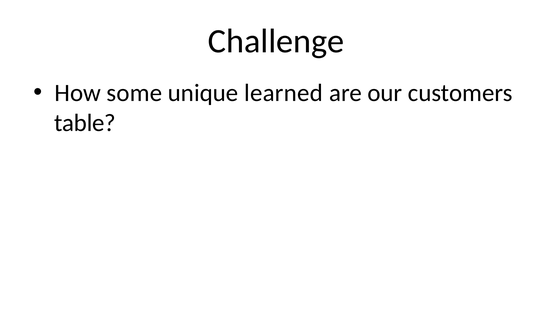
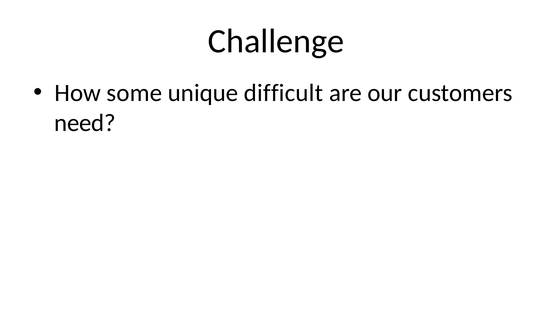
learned: learned -> difficult
table: table -> need
